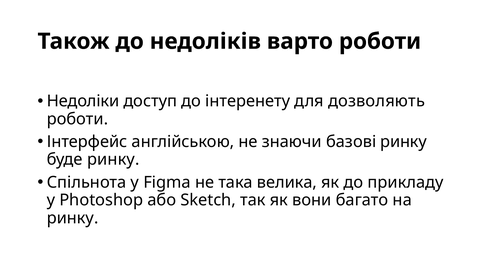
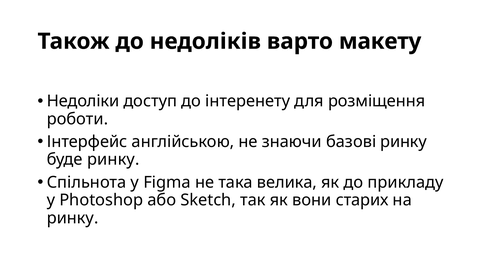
варто роботи: роботи -> макету
дозволяють: дозволяють -> розміщення
багато: багато -> старих
